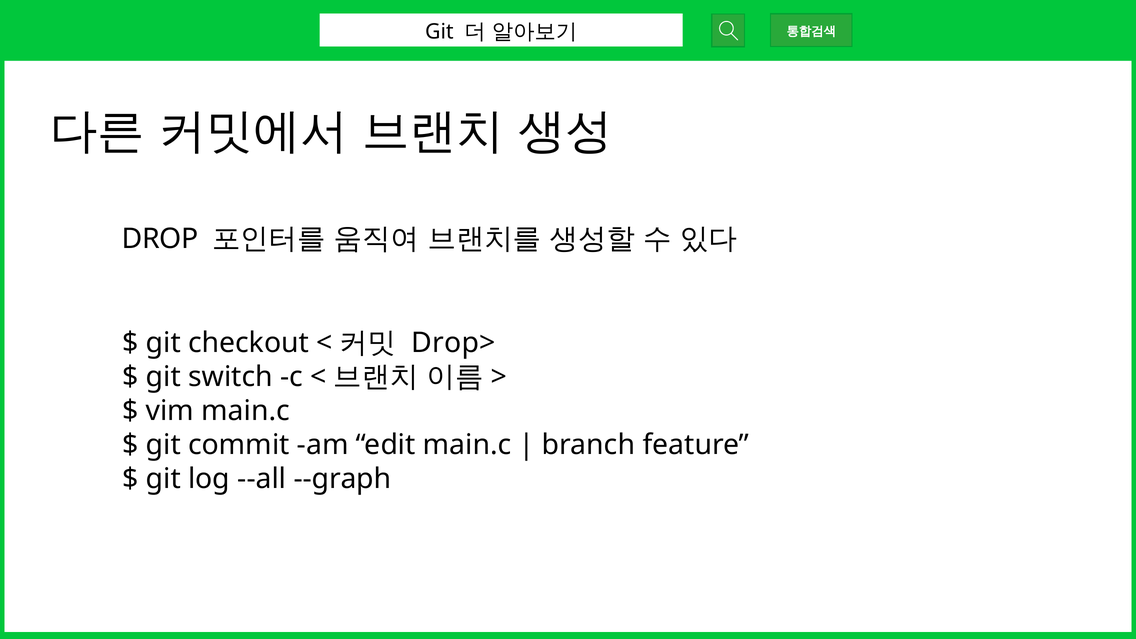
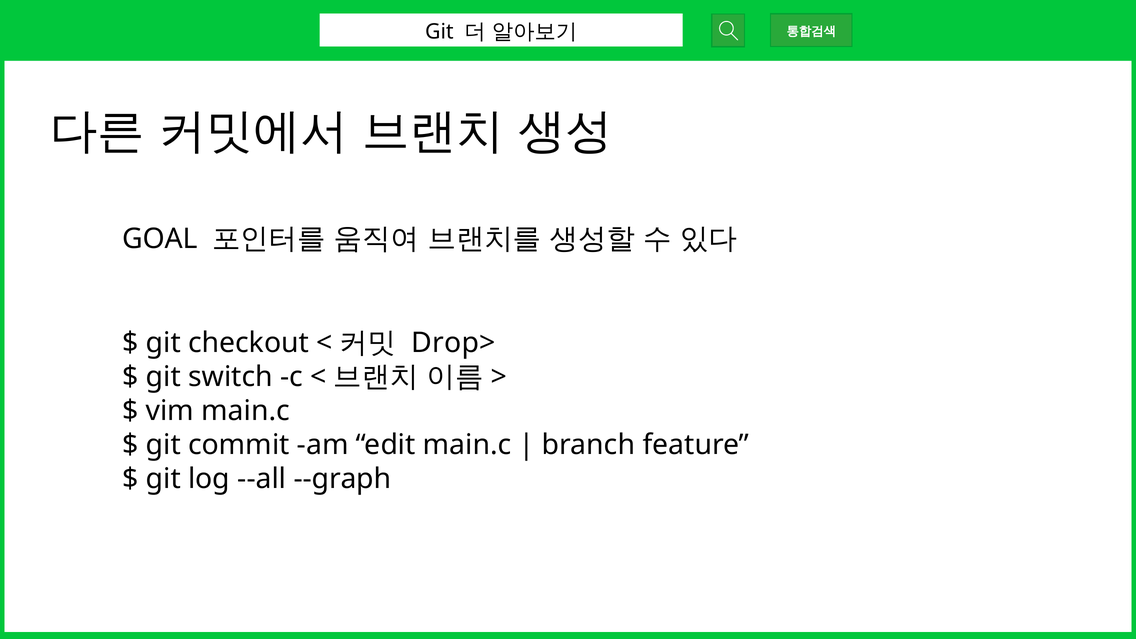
DROP: DROP -> GOAL
